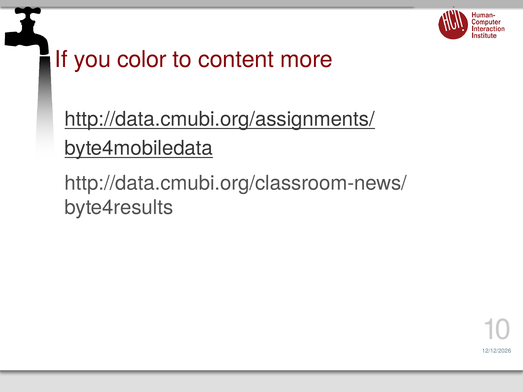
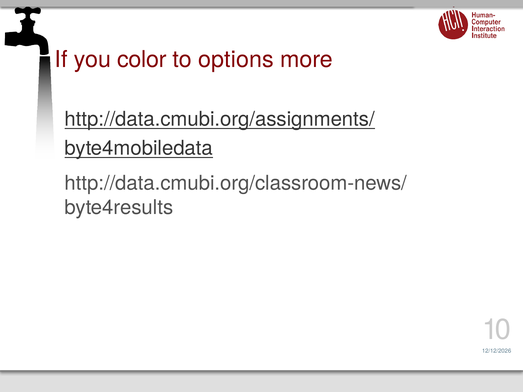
content: content -> options
